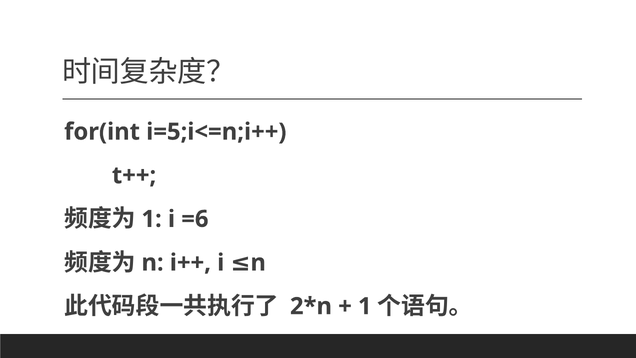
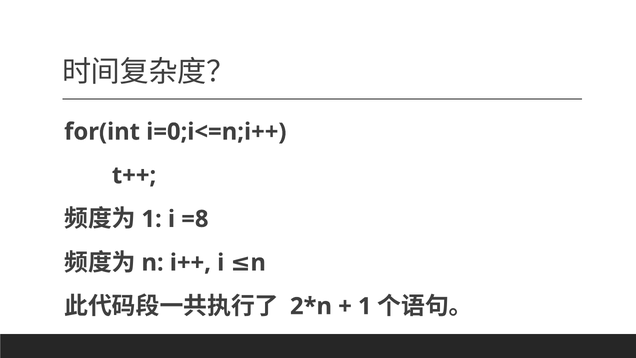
i=5;i<=n;i++: i=5;i<=n;i++ -> i=0;i<=n;i++
=6: =6 -> =8
